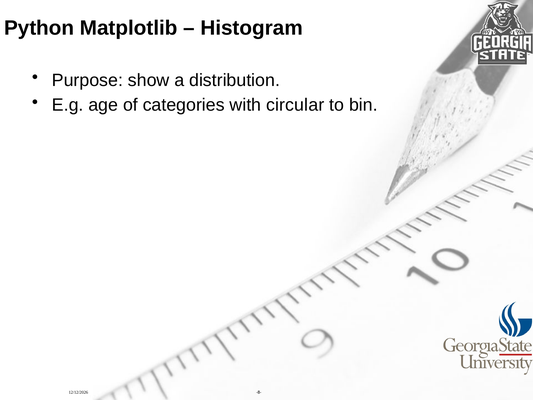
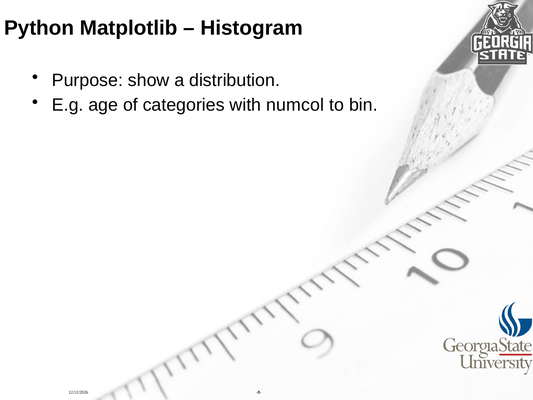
circular: circular -> numcol
